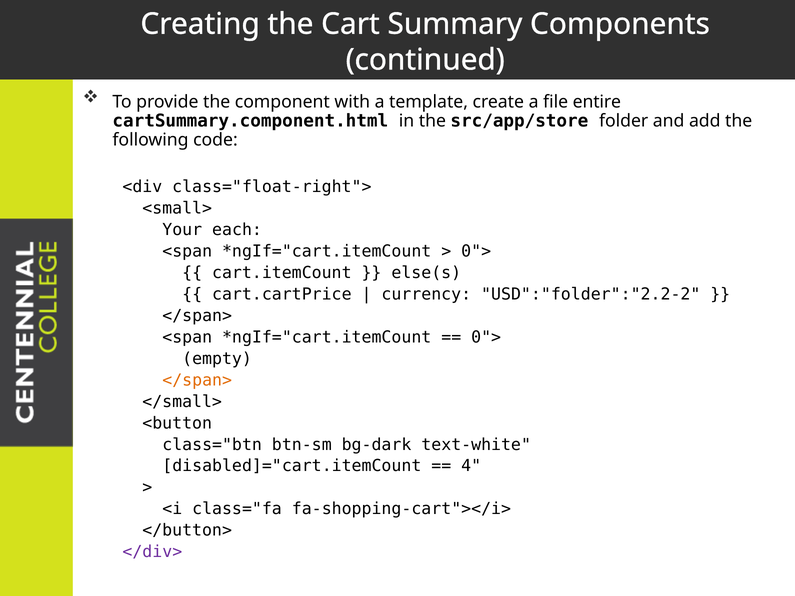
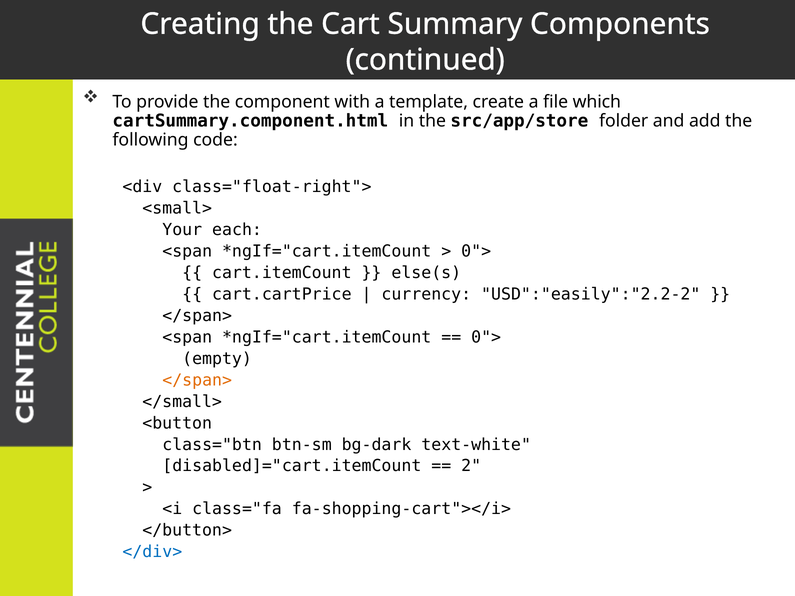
entire: entire -> which
USD":"folder":"2.2-2: USD":"folder":"2.2-2 -> USD":"easily":"2.2-2
4: 4 -> 2
</div> colour: purple -> blue
